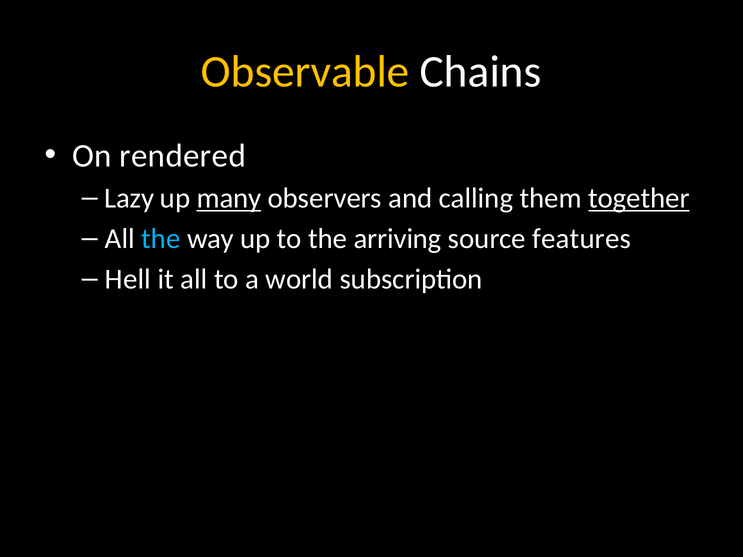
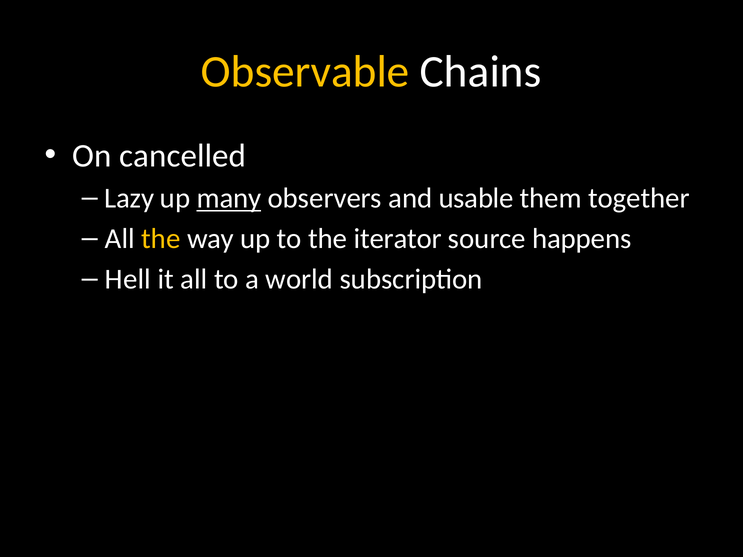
rendered: rendered -> cancelled
calling: calling -> usable
together underline: present -> none
the at (161, 239) colour: light blue -> yellow
arriving: arriving -> iterator
features: features -> happens
